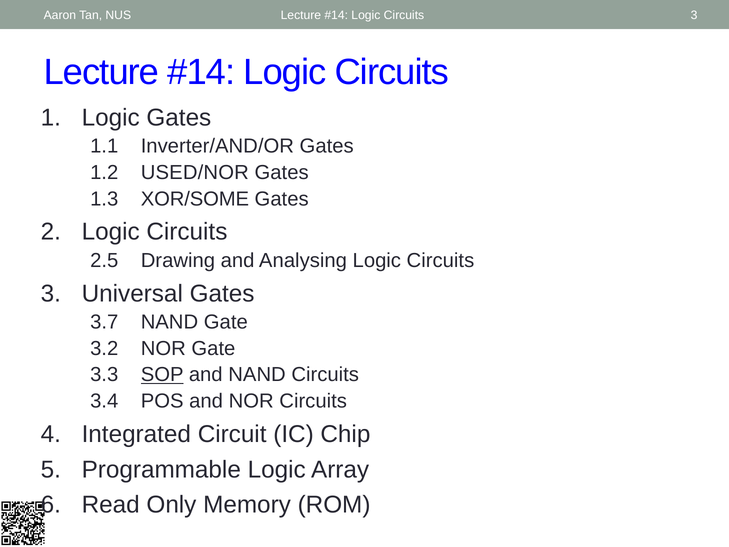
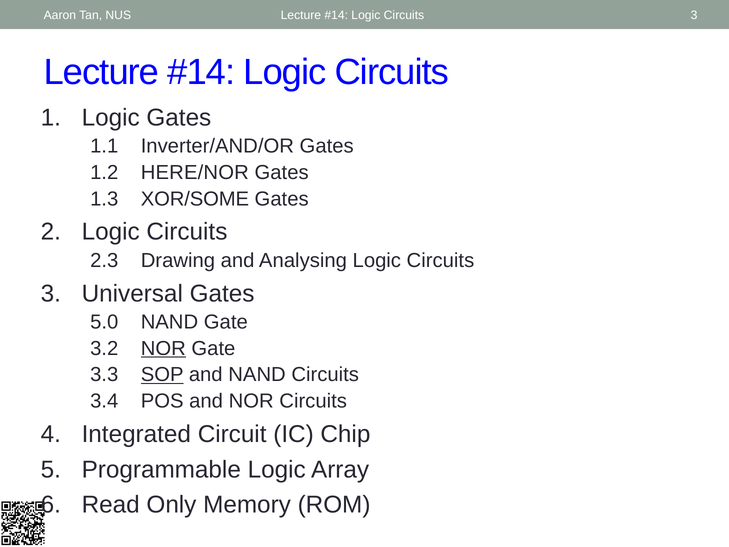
USED/NOR: USED/NOR -> HERE/NOR
2.5: 2.5 -> 2.3
3.7: 3.7 -> 5.0
NOR at (163, 348) underline: none -> present
